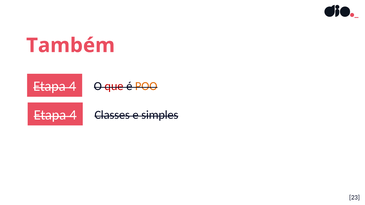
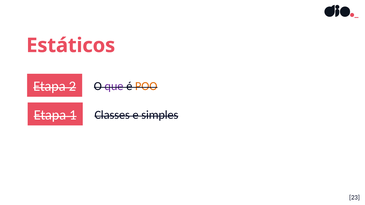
Também: Também -> Estáticos
4 at (72, 86): 4 -> 2
que colour: red -> purple
4 at (73, 115): 4 -> 1
